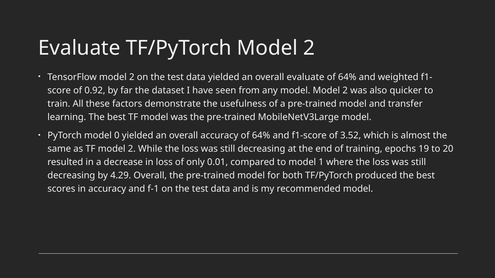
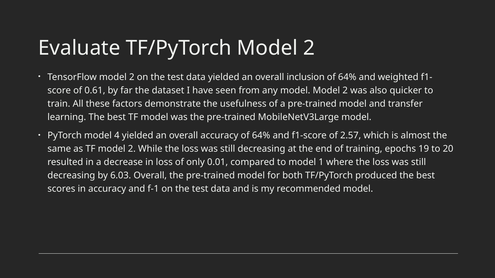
overall evaluate: evaluate -> inclusion
0.92: 0.92 -> 0.61
0: 0 -> 4
3.52: 3.52 -> 2.57
4.29: 4.29 -> 6.03
